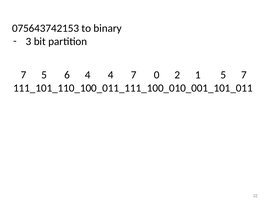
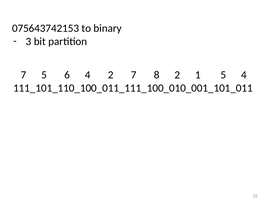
4 4: 4 -> 2
0: 0 -> 8
5 7: 7 -> 4
